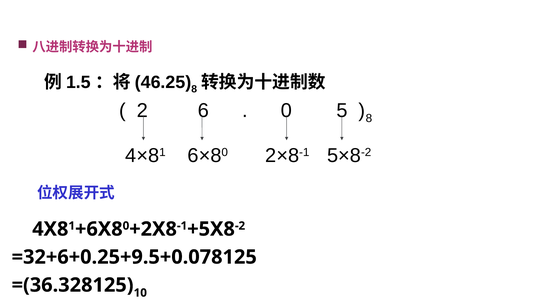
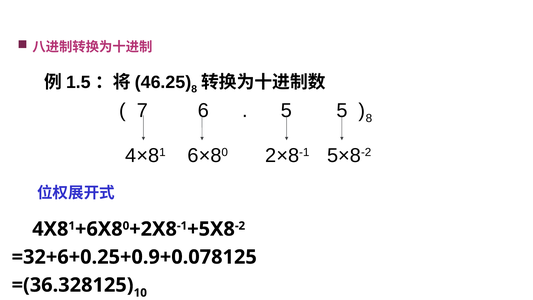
2: 2 -> 7
0 at (286, 111): 0 -> 5
=32+6+0.25+9.5+0.078125: =32+6+0.25+9.5+0.078125 -> =32+6+0.25+0.9+0.078125
